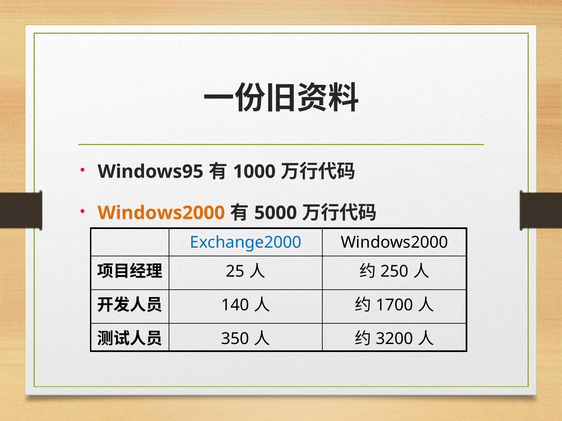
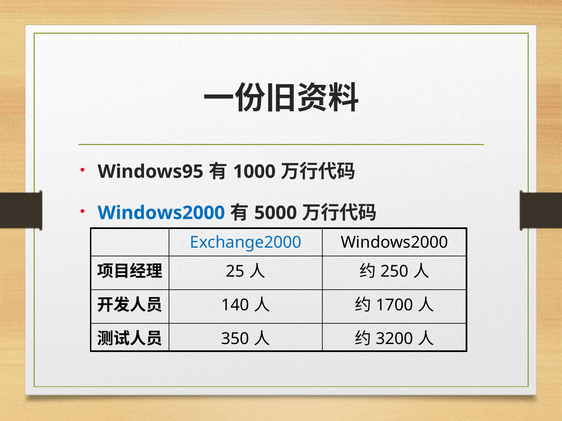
Windows2000 at (161, 213) colour: orange -> blue
